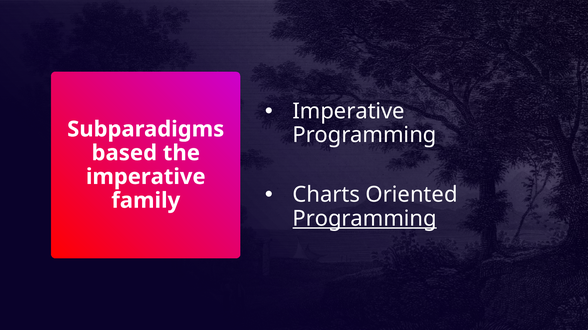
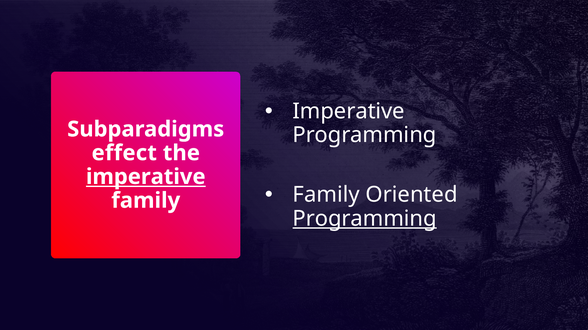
based: based -> effect
imperative at (146, 177) underline: none -> present
Charts at (326, 195): Charts -> Family
